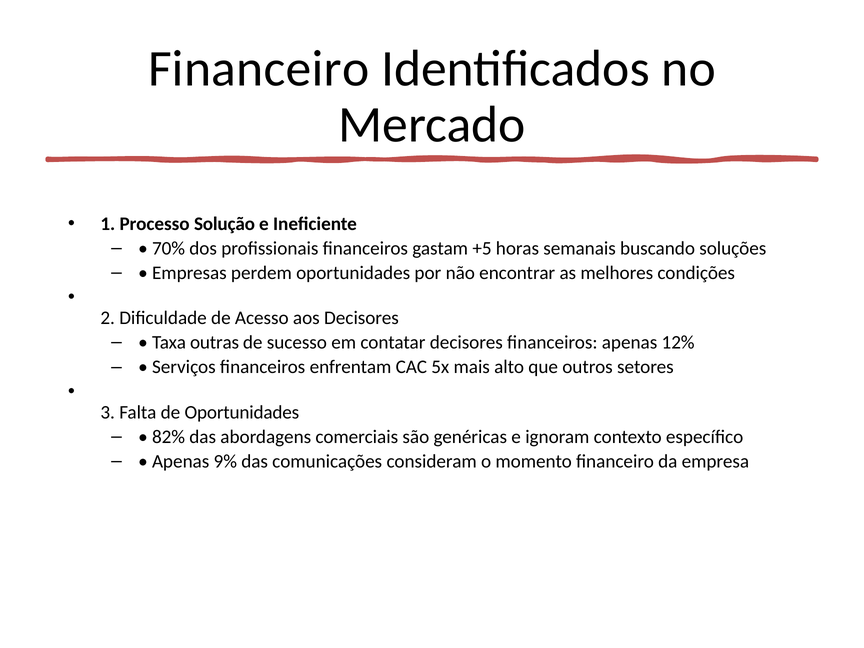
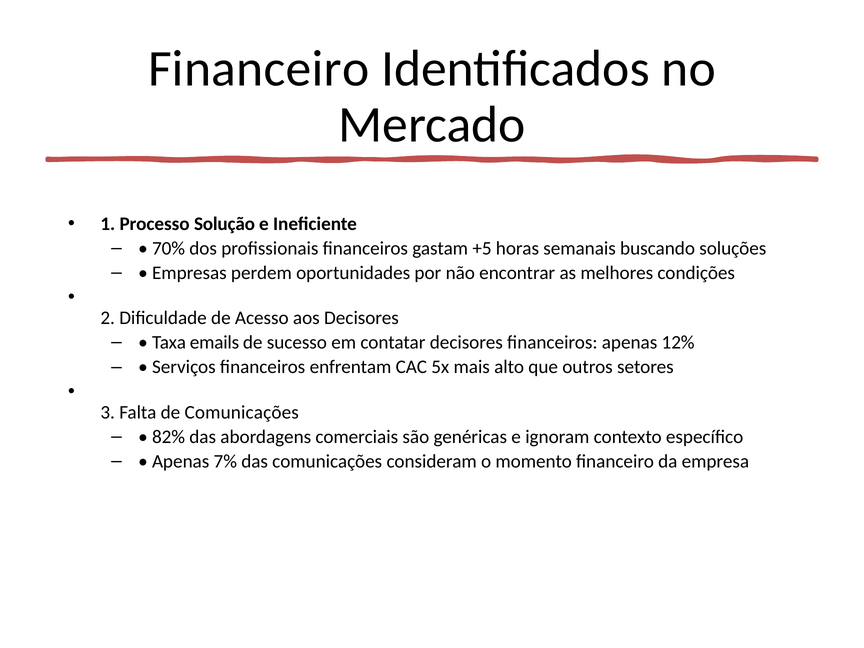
outras: outras -> emails
de Oportunidades: Oportunidades -> Comunicações
9%: 9% -> 7%
